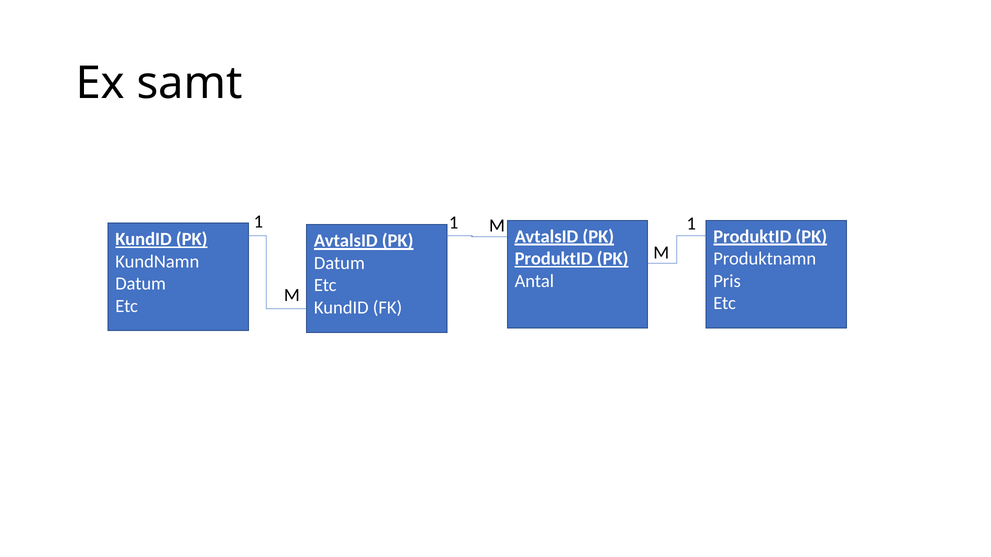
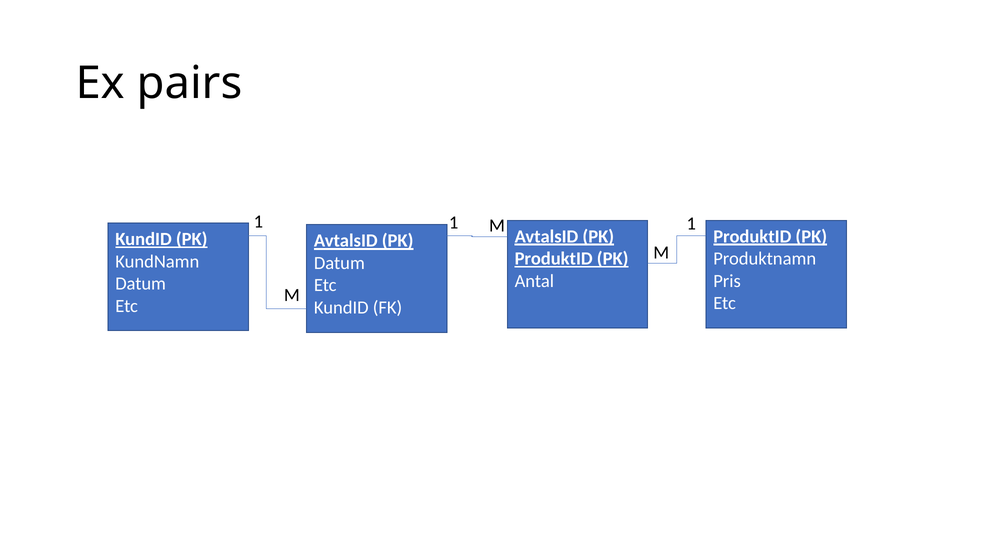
samt: samt -> pairs
